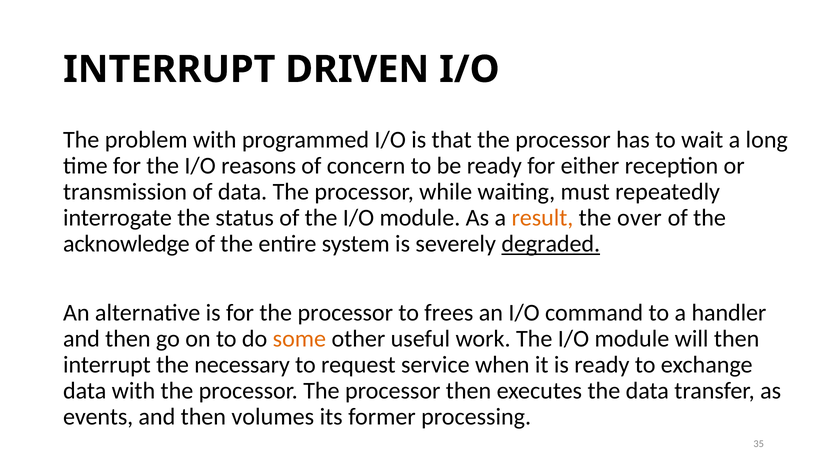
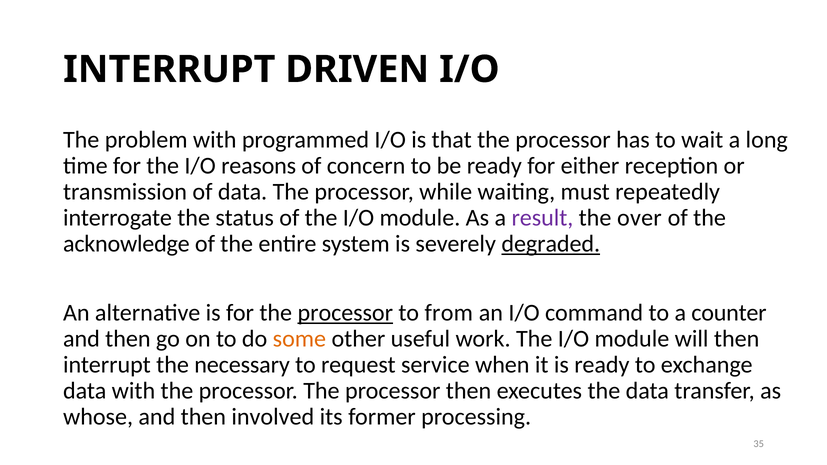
result colour: orange -> purple
processor at (345, 313) underline: none -> present
frees: frees -> from
handler: handler -> counter
events: events -> whose
volumes: volumes -> involved
